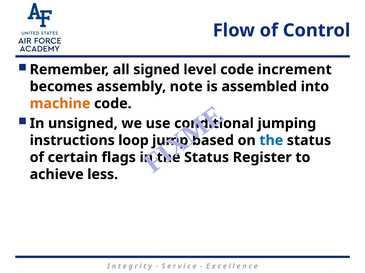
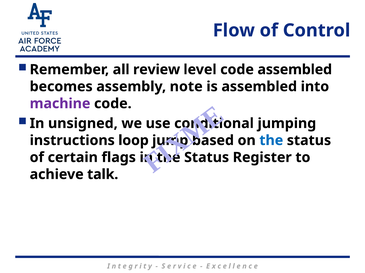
signed: signed -> review
code increment: increment -> assembled
machine colour: orange -> purple
less: less -> talk
